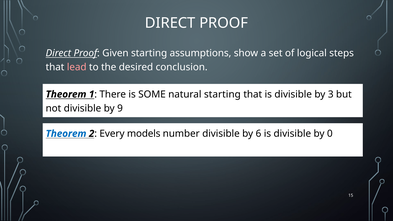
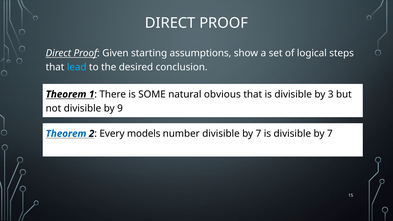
lead colour: pink -> light blue
natural starting: starting -> obvious
number divisible by 6: 6 -> 7
is divisible by 0: 0 -> 7
